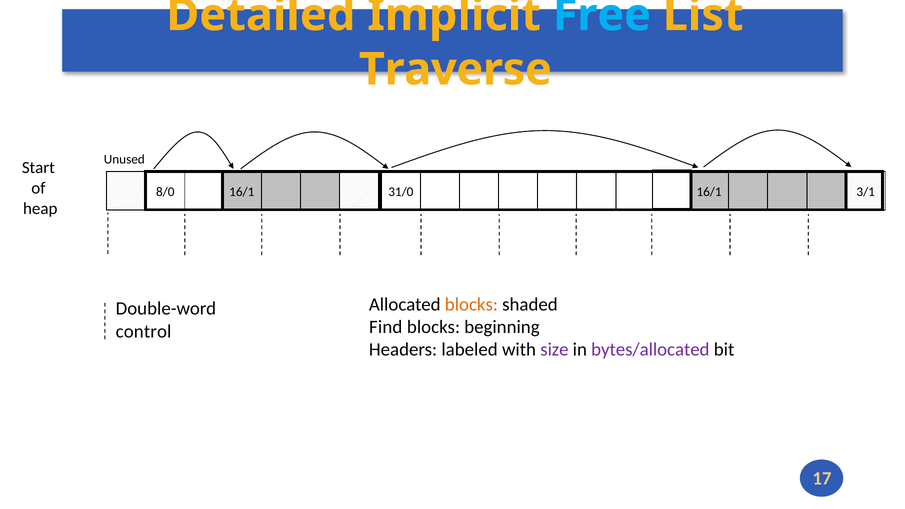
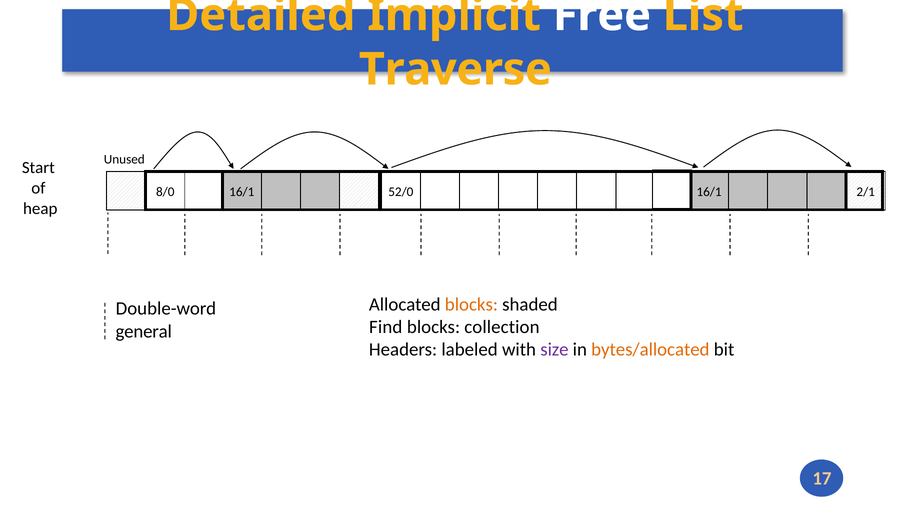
Free colour: light blue -> white
31/0: 31/0 -> 52/0
3/1: 3/1 -> 2/1
beginning: beginning -> collection
control: control -> general
bytes/allocated colour: purple -> orange
